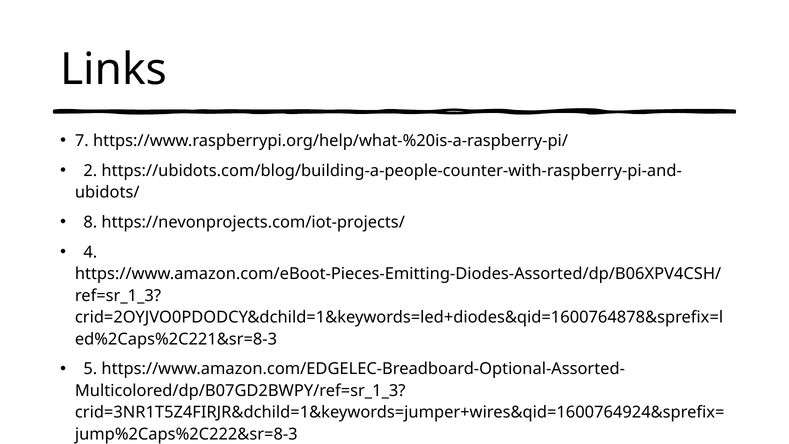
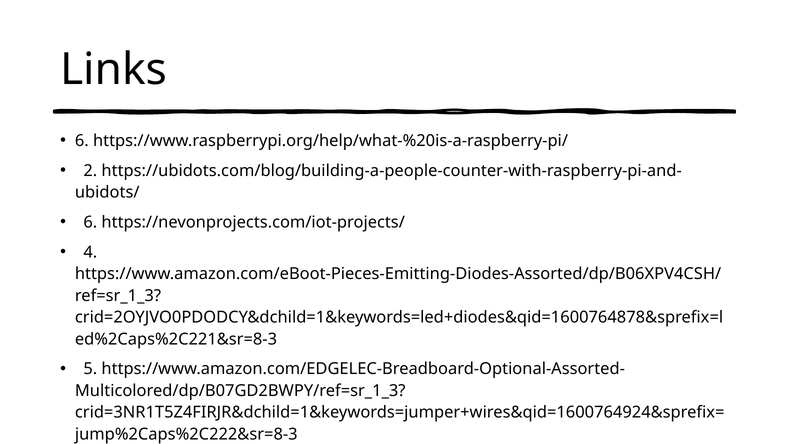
7 at (82, 141): 7 -> 6
8 at (90, 222): 8 -> 6
